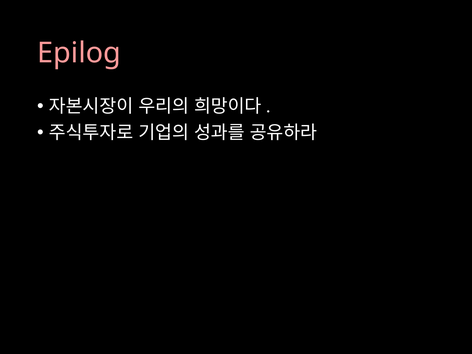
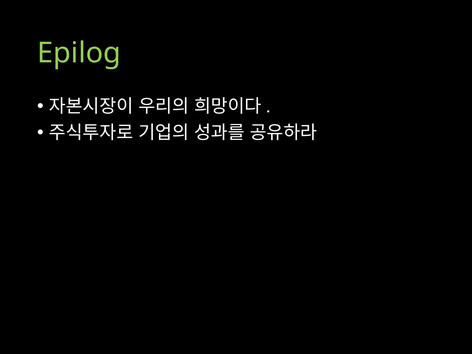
Epilog colour: pink -> light green
